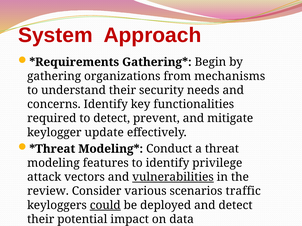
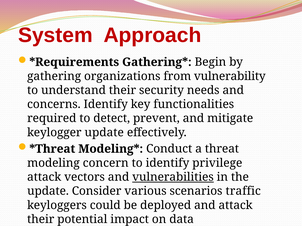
mechanisms: mechanisms -> vulnerability
features: features -> concern
review at (48, 191): review -> update
could underline: present -> none
and detect: detect -> attack
